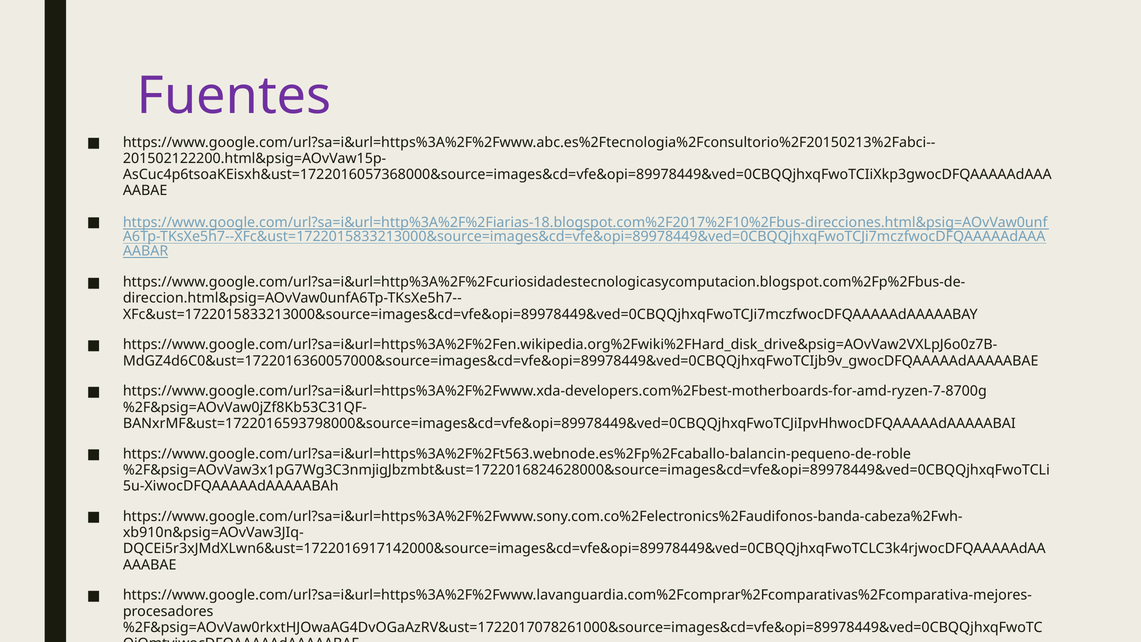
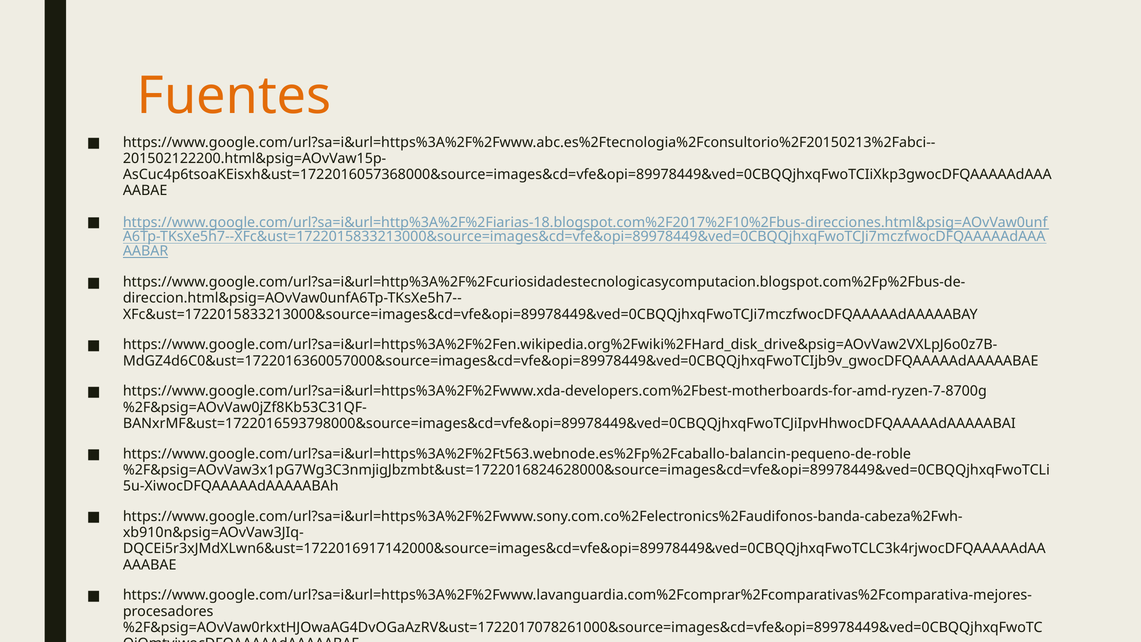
Fuentes colour: purple -> orange
